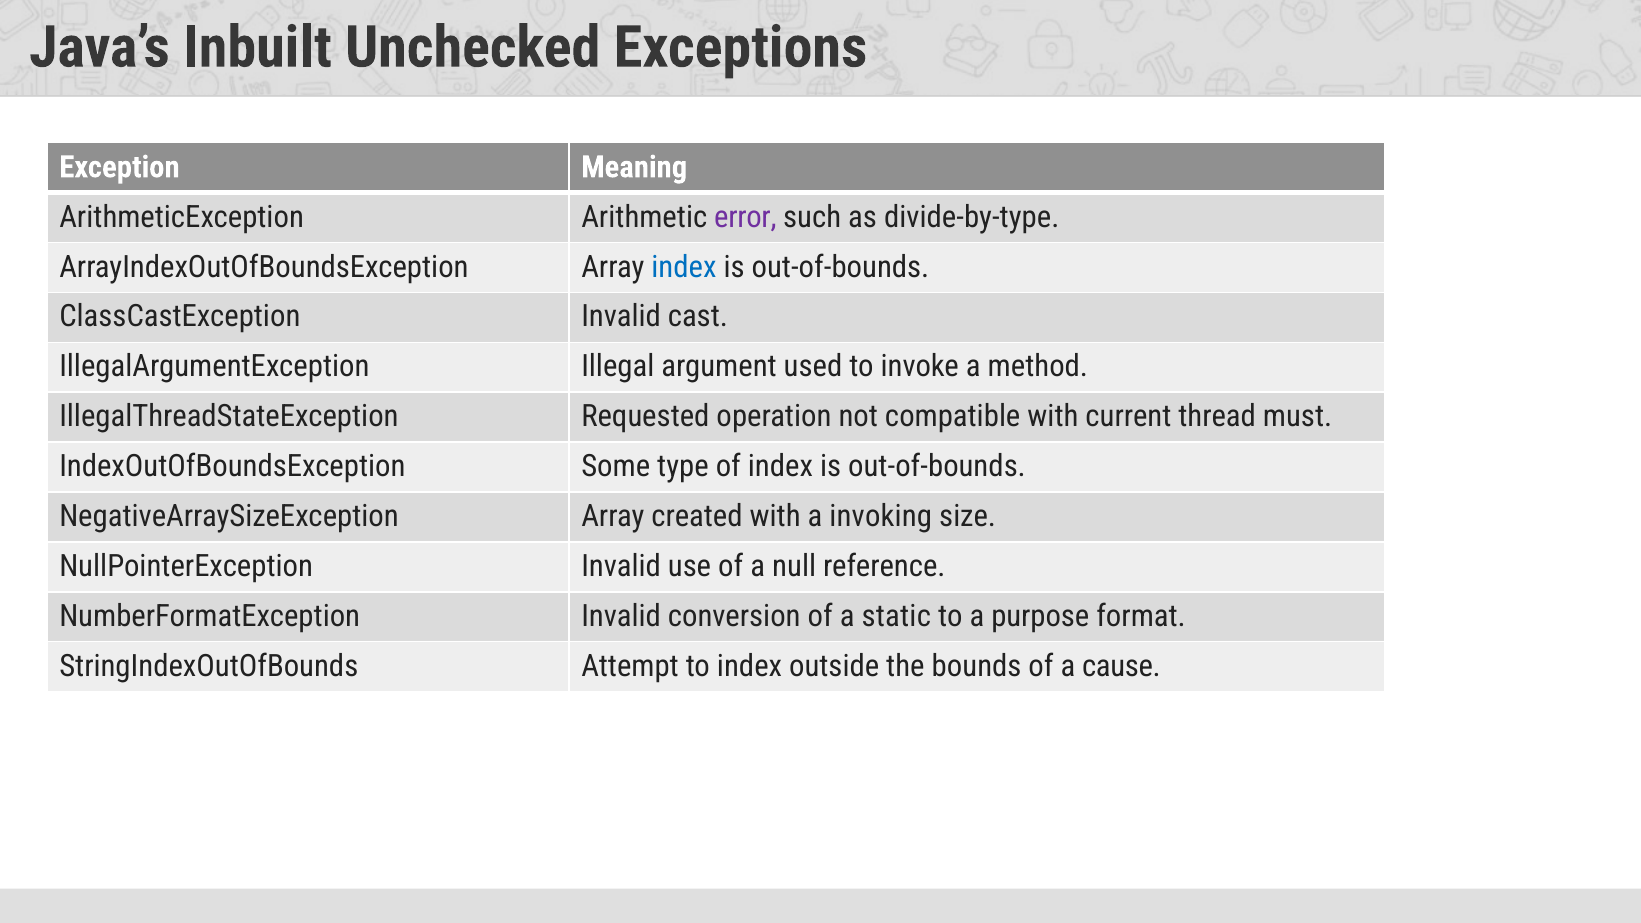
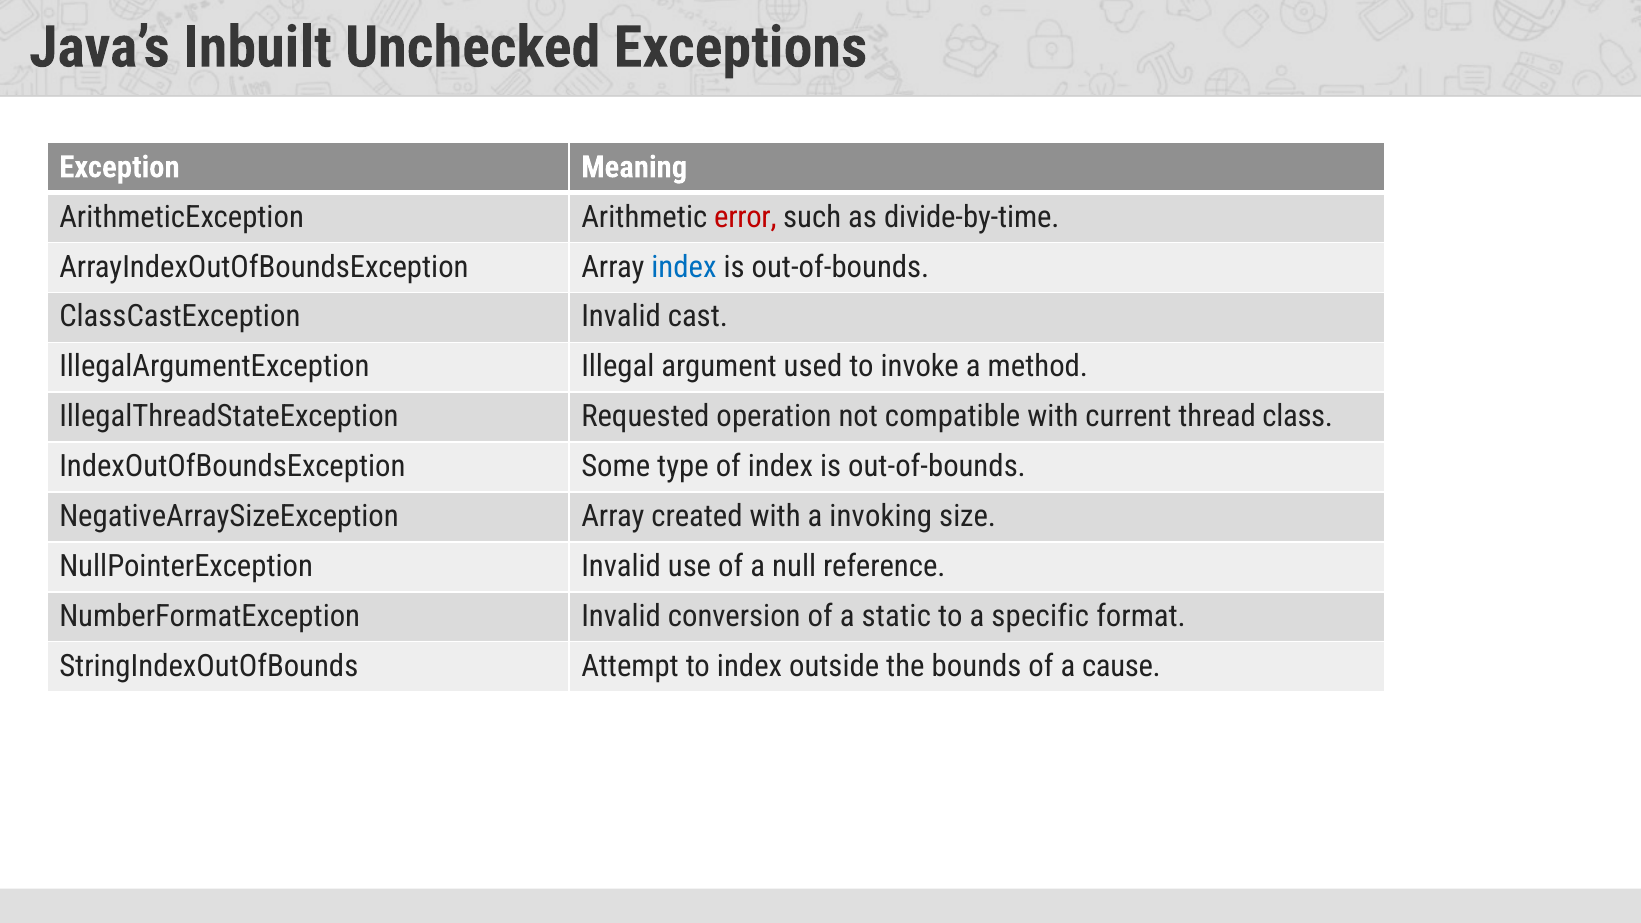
error colour: purple -> red
divide-by-type: divide-by-type -> divide-by-time
must: must -> class
purpose: purpose -> specific
